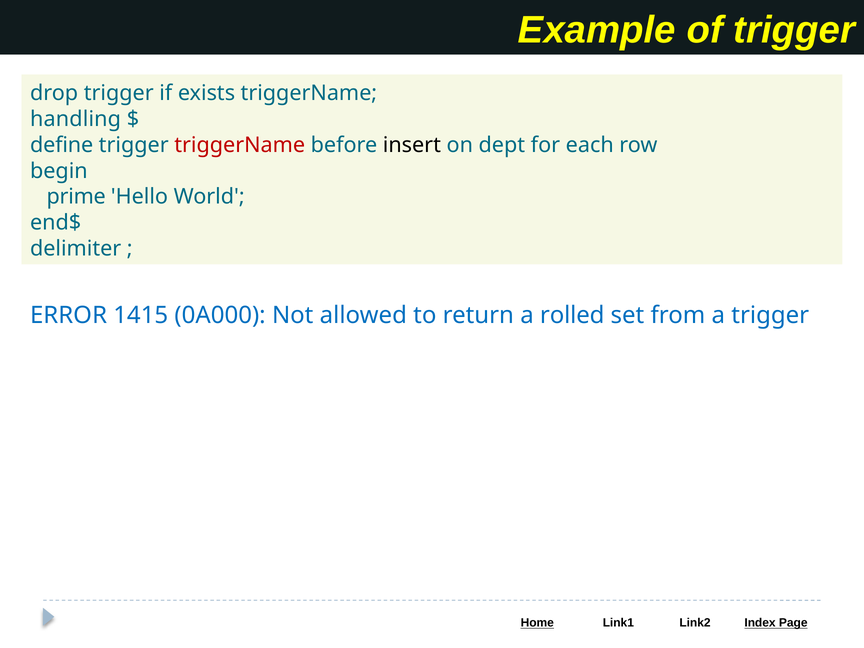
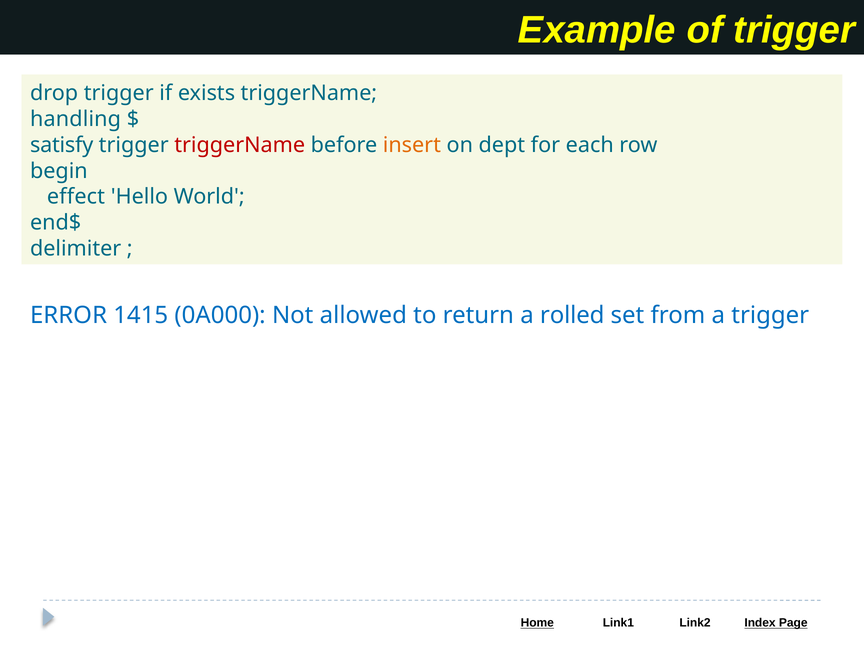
define: define -> satisfy
insert colour: black -> orange
prime: prime -> effect
